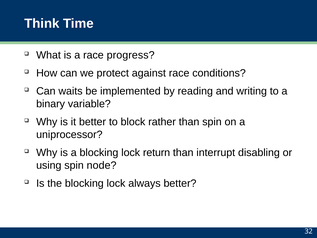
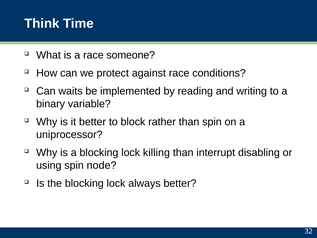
progress: progress -> someone
return: return -> killing
